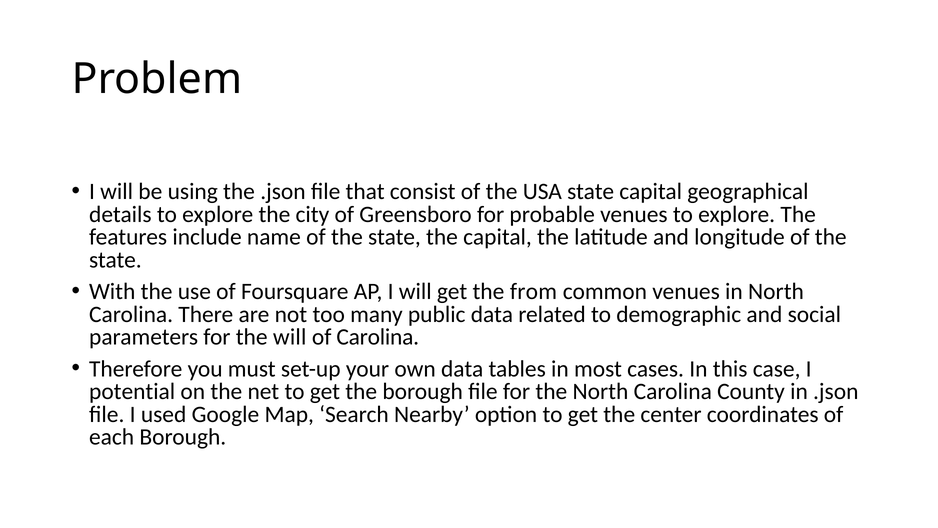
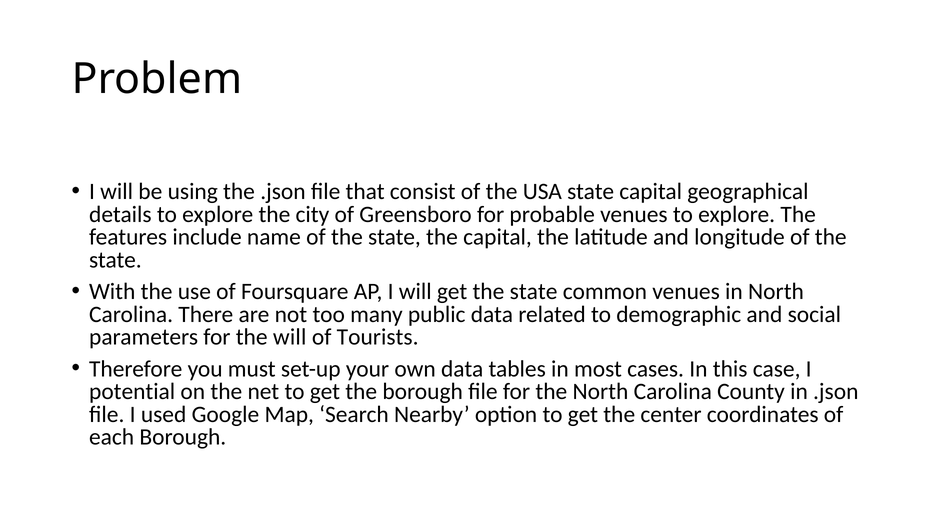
get the from: from -> state
of Carolina: Carolina -> Tourists
